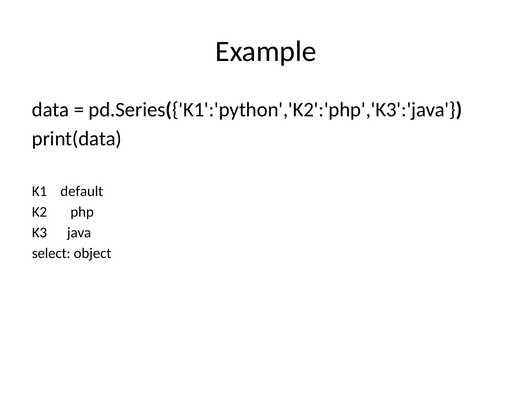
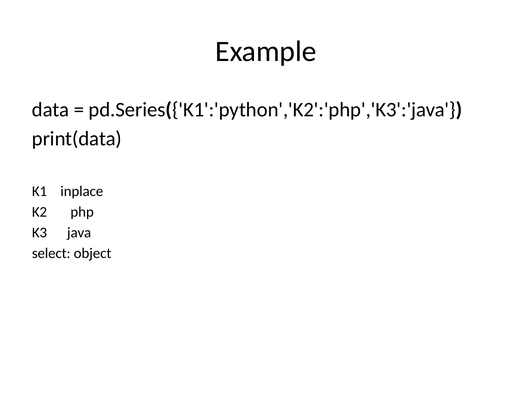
default: default -> inplace
